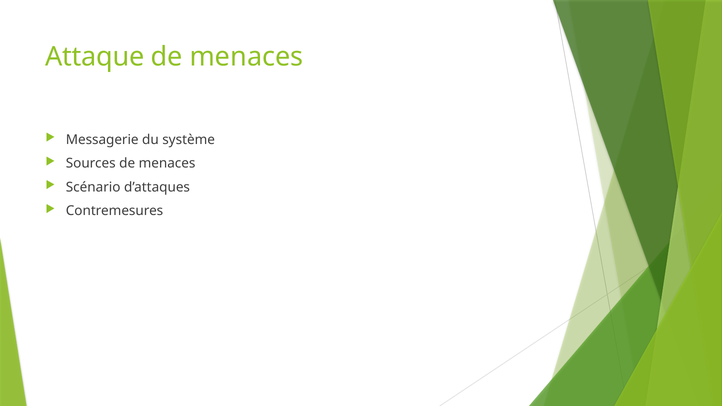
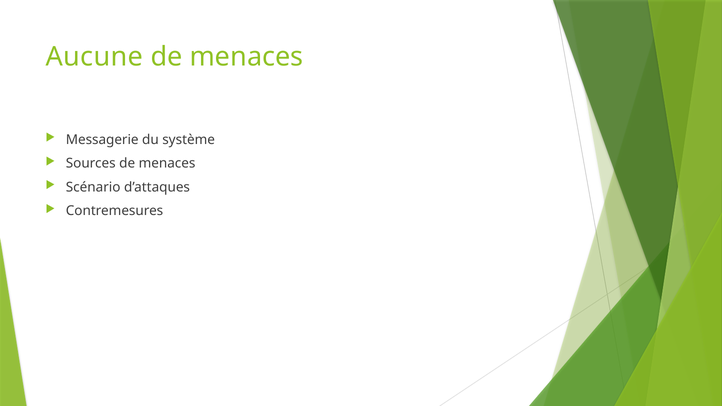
Attaque: Attaque -> Aucune
